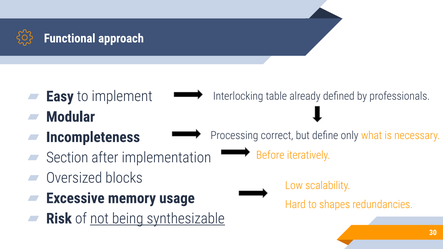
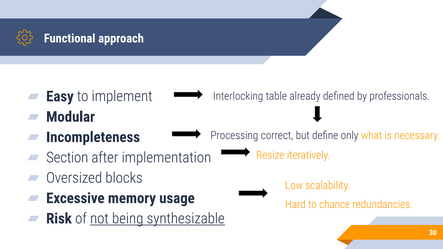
Before: Before -> Resize
shapes: shapes -> chance
